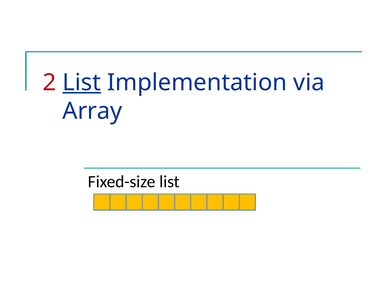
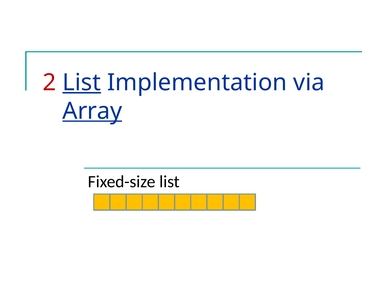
Array underline: none -> present
